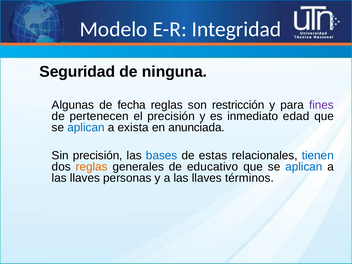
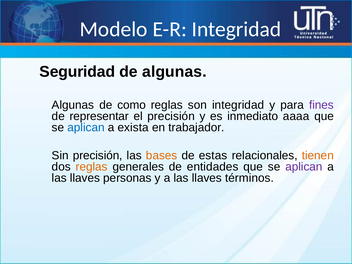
de ninguna: ninguna -> algunas
fecha: fecha -> como
restricción: restricción -> integridad
pertenecen: pertenecen -> representar
edad: edad -> aaaa
anunciada: anunciada -> trabajador
bases colour: blue -> orange
tienen colour: blue -> orange
educativo: educativo -> entidades
aplican at (304, 167) colour: blue -> purple
